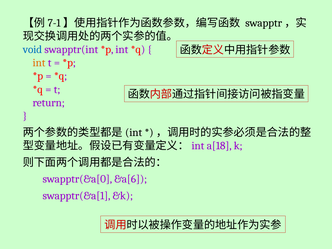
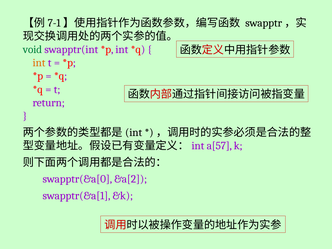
void colour: blue -> green
a[18: a[18 -> a[57
&a[6: &a[6 -> &a[2
